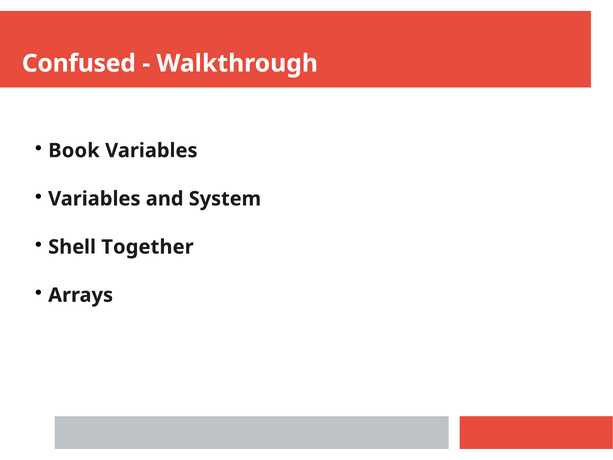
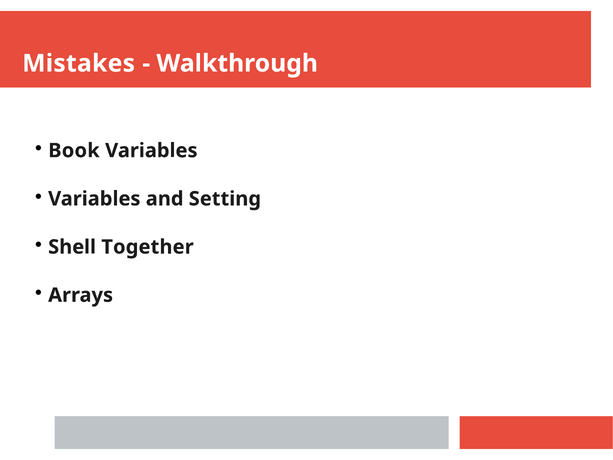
Confused: Confused -> Mistakes
System: System -> Setting
